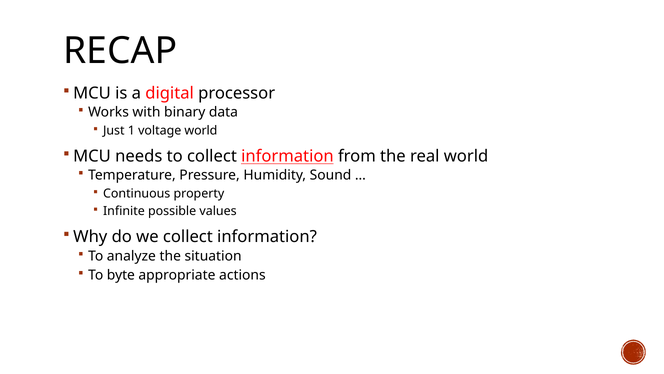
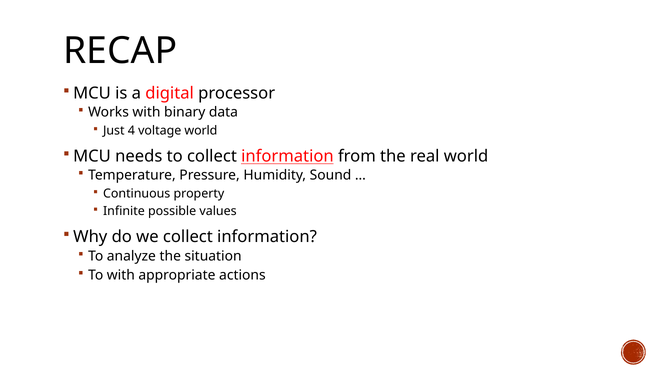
1: 1 -> 4
To byte: byte -> with
